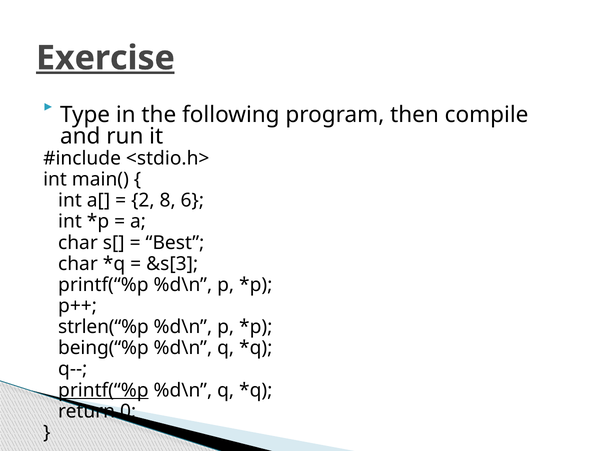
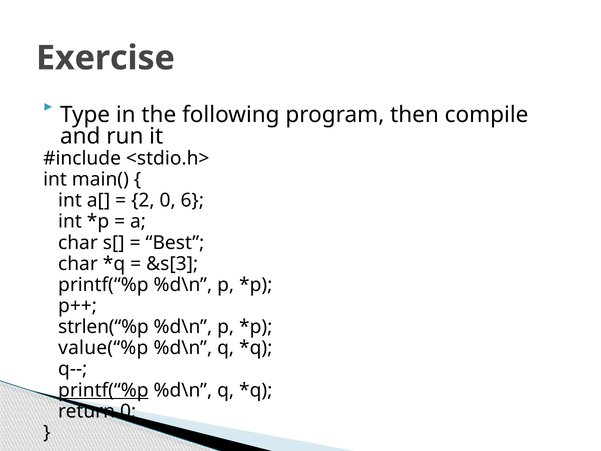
Exercise underline: present -> none
2 8: 8 -> 0
being(“%p: being(“%p -> value(“%p
